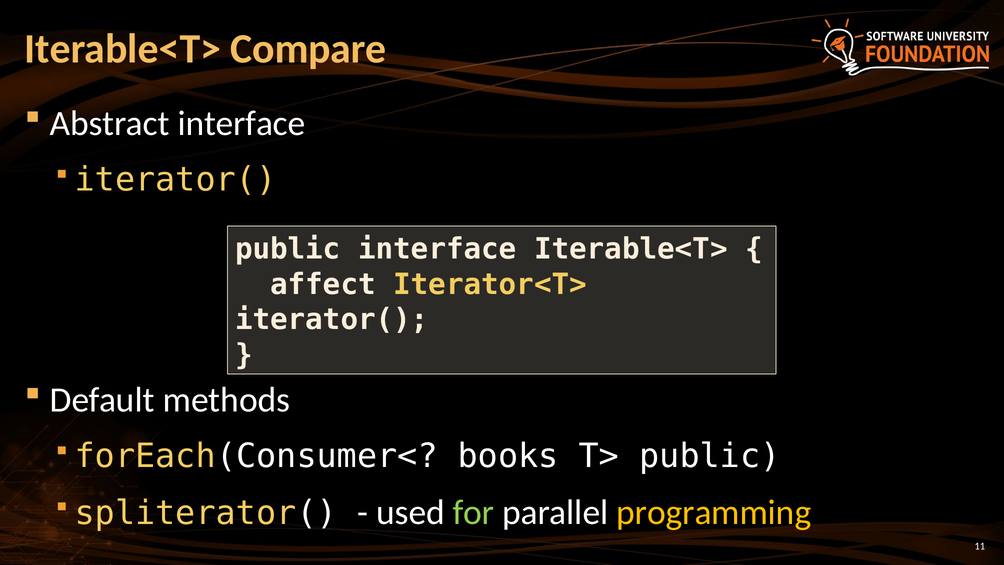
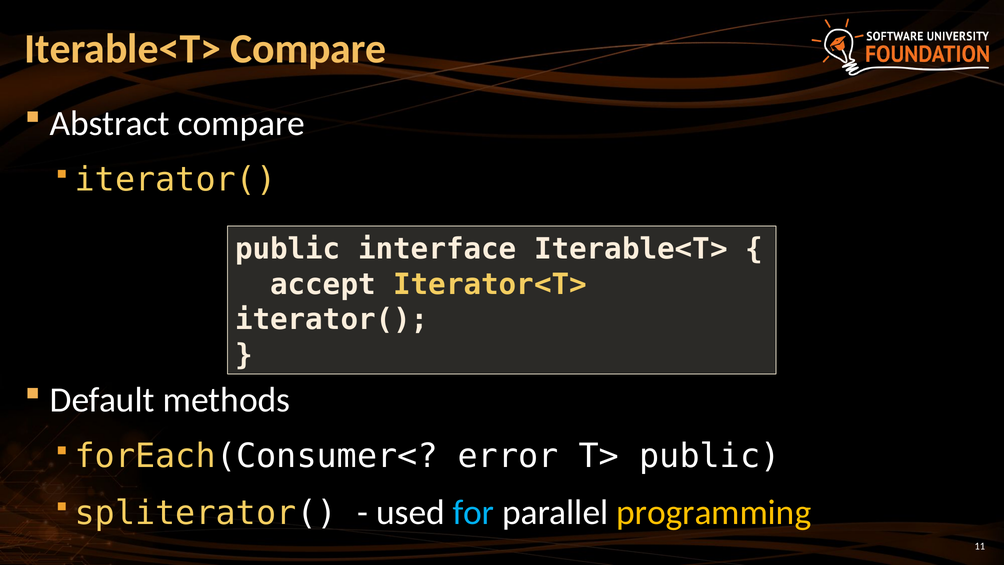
Abstract interface: interface -> compare
affect: affect -> accept
books: books -> error
for colour: light green -> light blue
